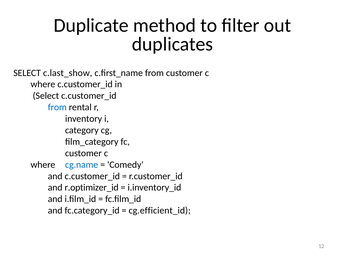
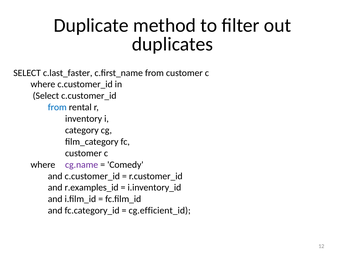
c.last_show: c.last_show -> c.last_faster
cg.name colour: blue -> purple
r.optimizer_id: r.optimizer_id -> r.examples_id
